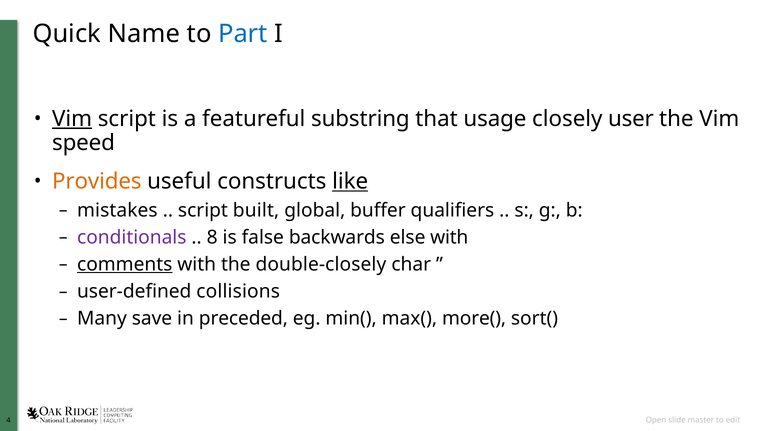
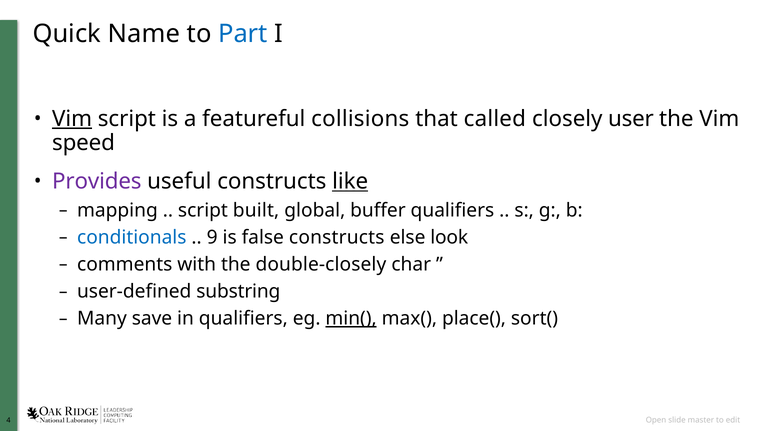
substring: substring -> collisions
usage: usage -> called
Provides colour: orange -> purple
mistakes: mistakes -> mapping
conditionals colour: purple -> blue
8: 8 -> 9
false backwards: backwards -> constructs
else with: with -> look
comments underline: present -> none
collisions: collisions -> substring
in preceded: preceded -> qualifiers
min( underline: none -> present
more(: more( -> place(
